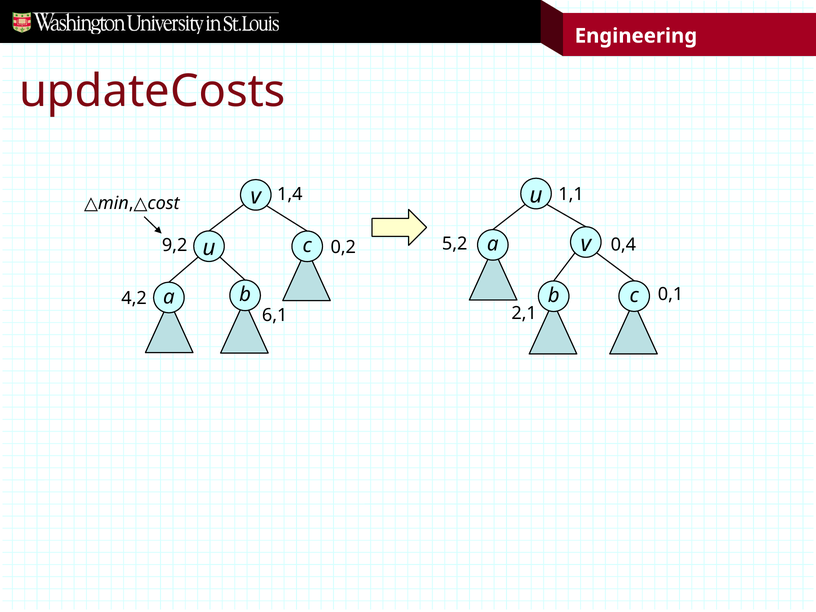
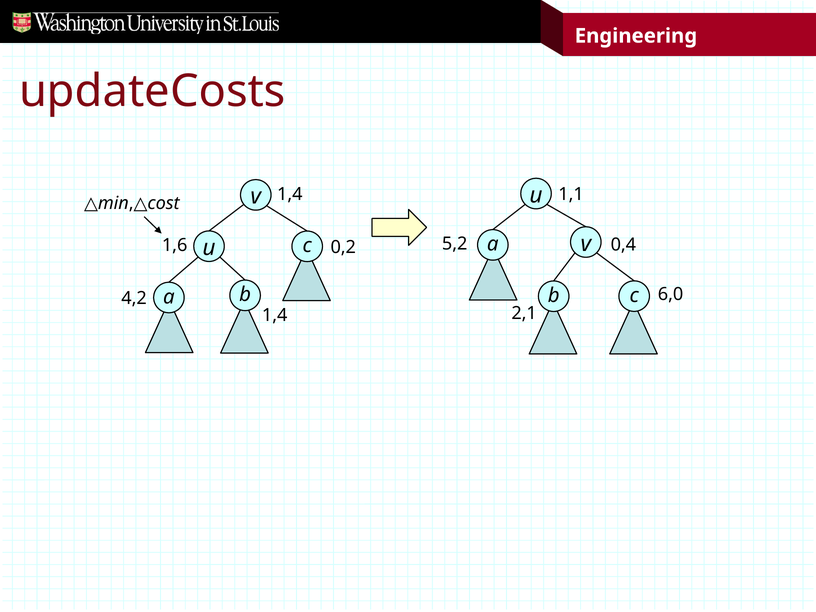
9,2: 9,2 -> 1,6
0,1: 0,1 -> 6,0
6,1 at (275, 315): 6,1 -> 1,4
